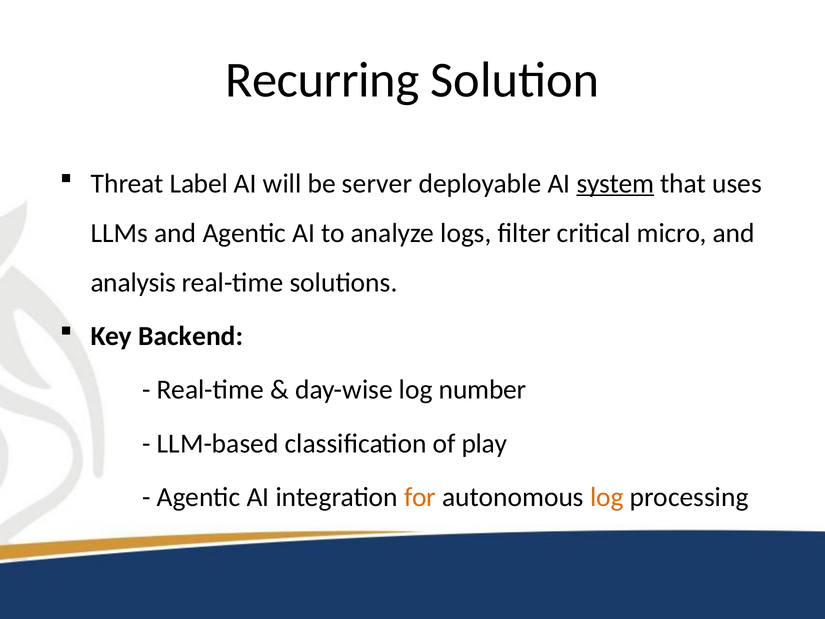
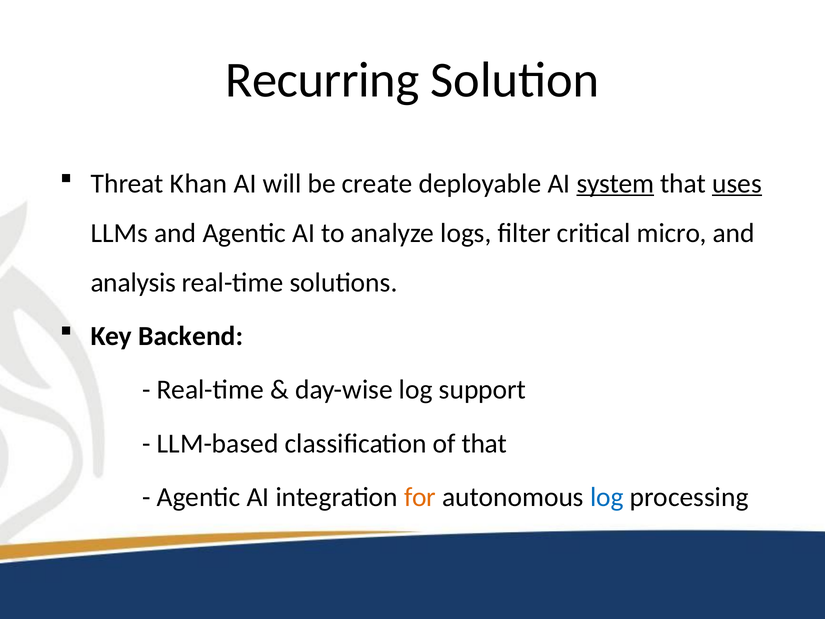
Label: Label -> Khan
server: server -> create
uses underline: none -> present
number: number -> support
of play: play -> that
log at (607, 497) colour: orange -> blue
